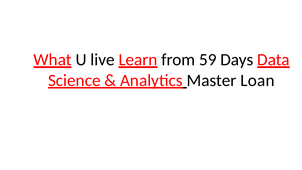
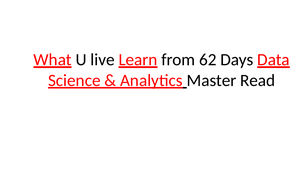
59: 59 -> 62
Loan: Loan -> Read
